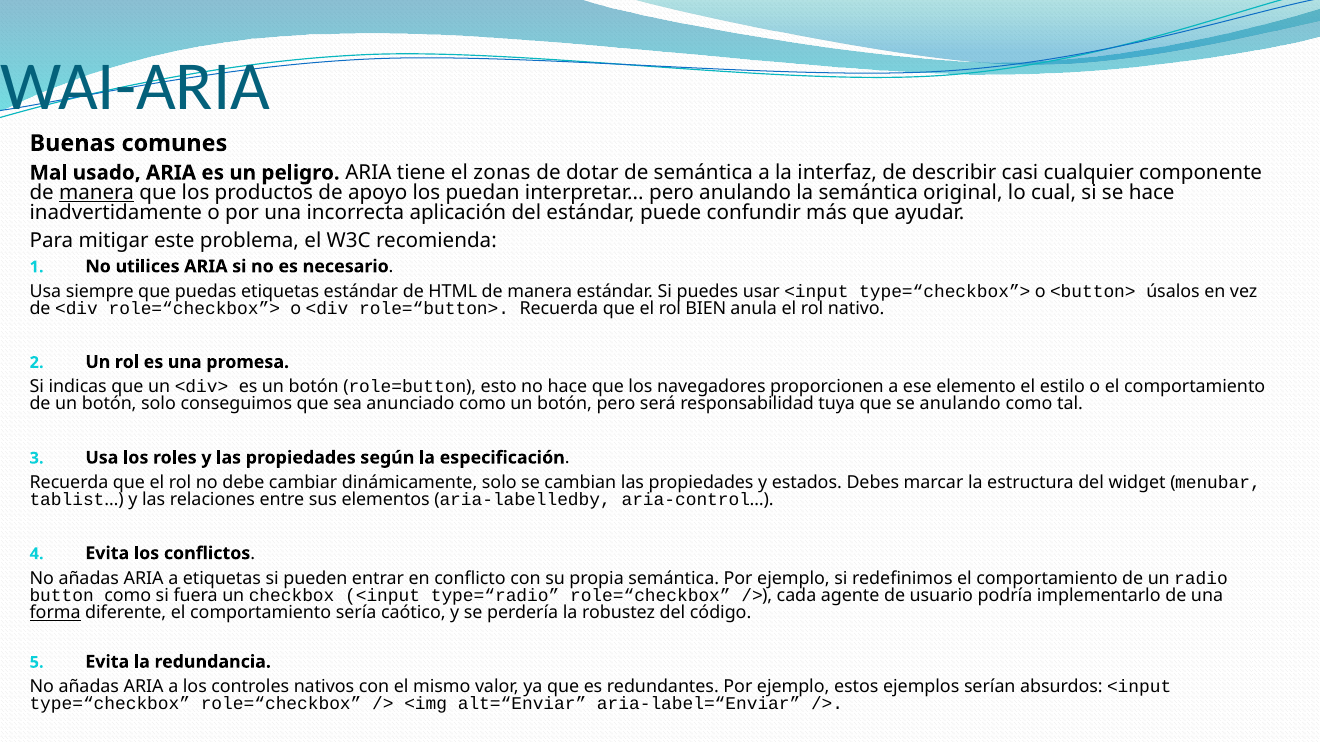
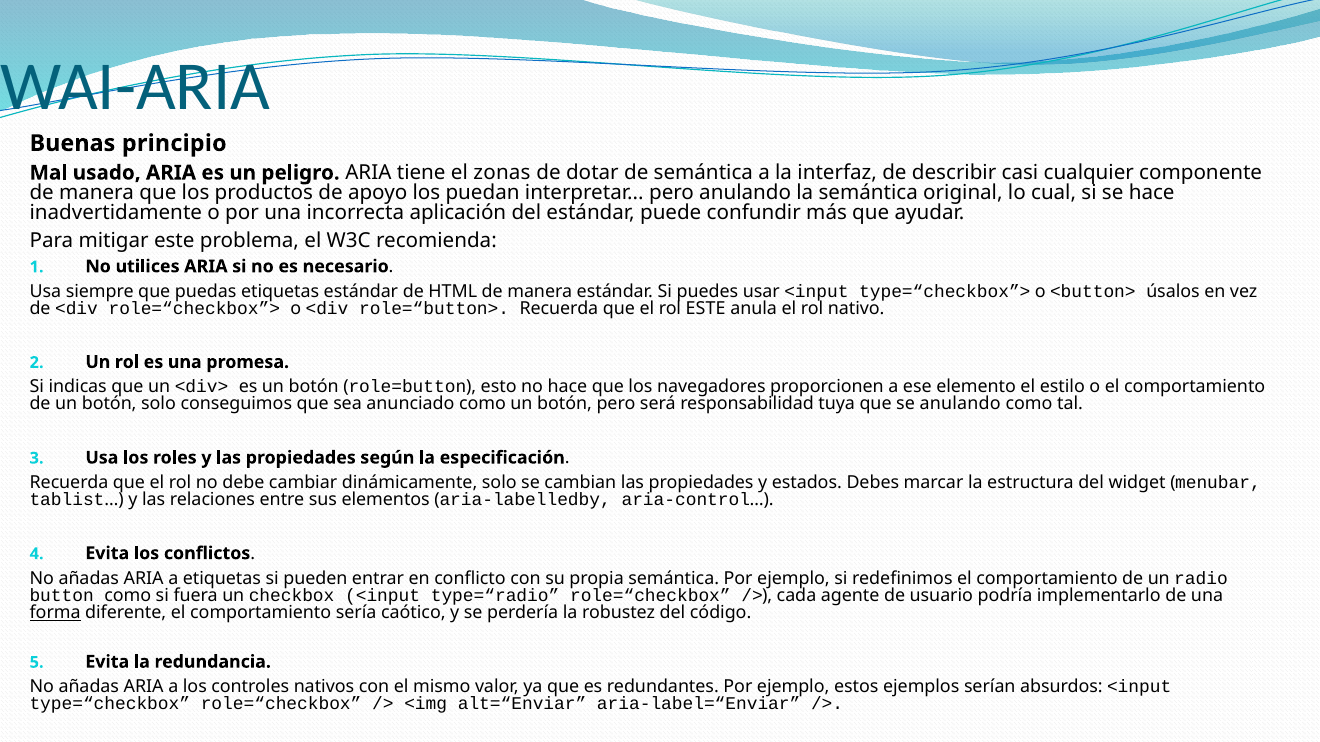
comunes: comunes -> principio
manera at (97, 193) underline: present -> none
rol BIEN: BIEN -> ESTE
